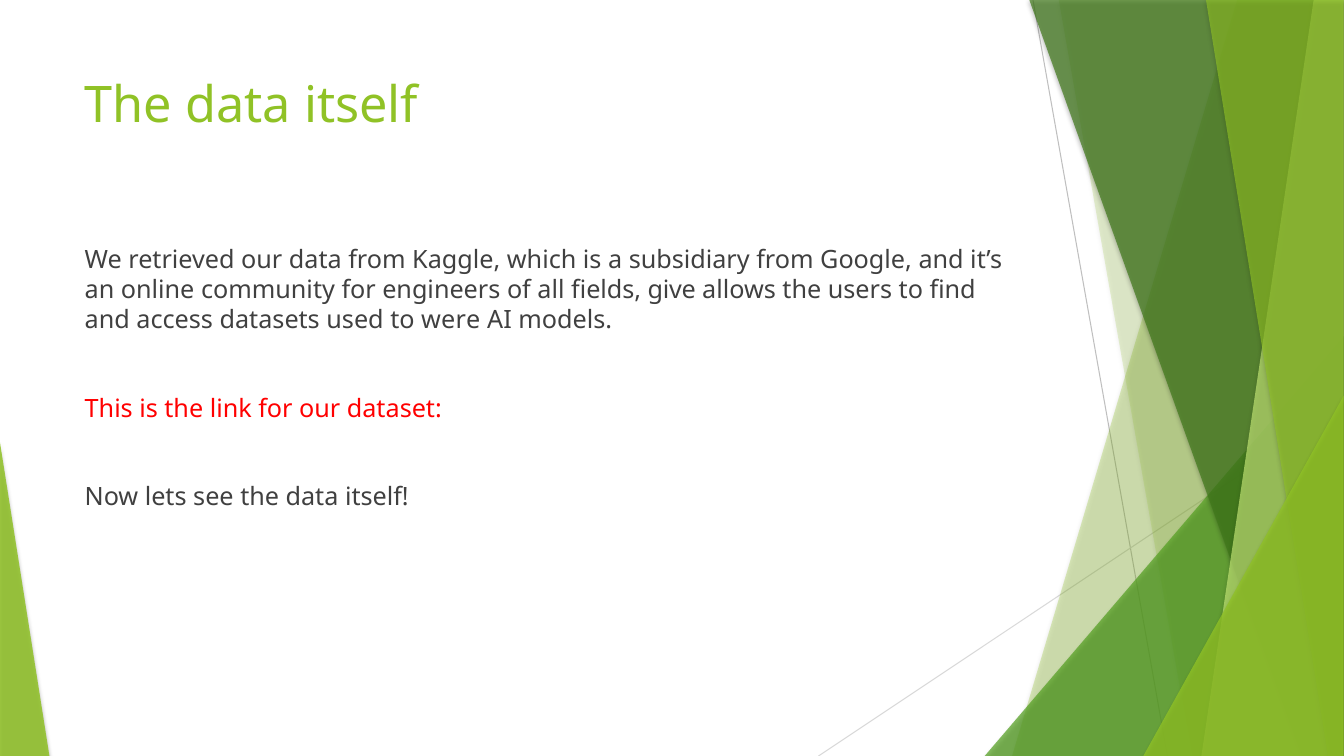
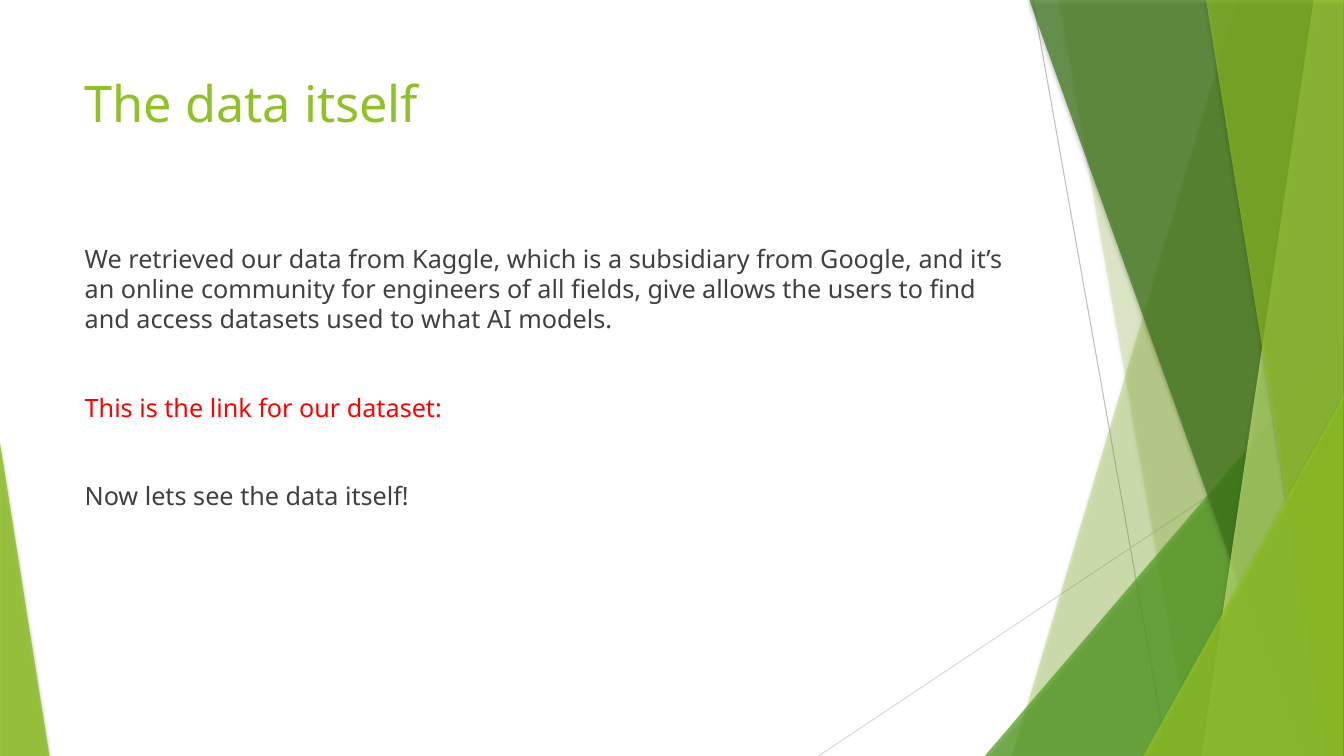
were: were -> what
